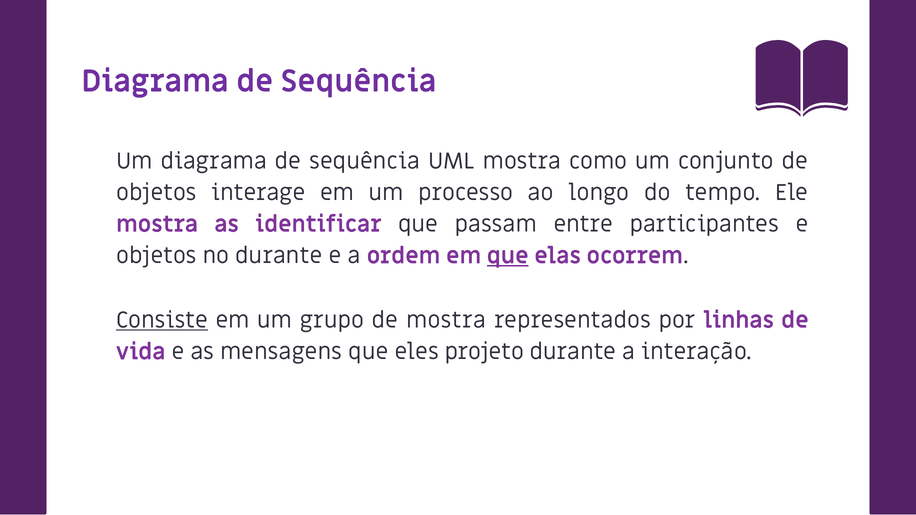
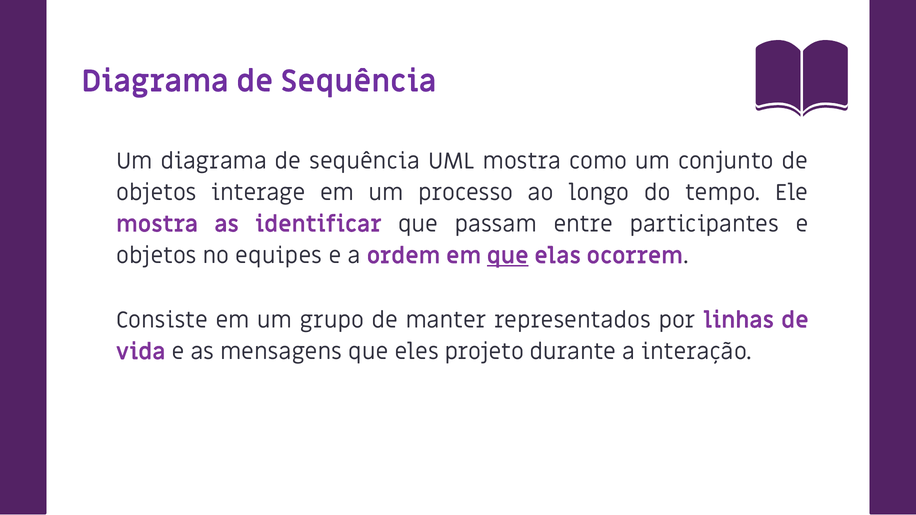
no durante: durante -> equipes
Consiste underline: present -> none
de mostra: mostra -> manter
